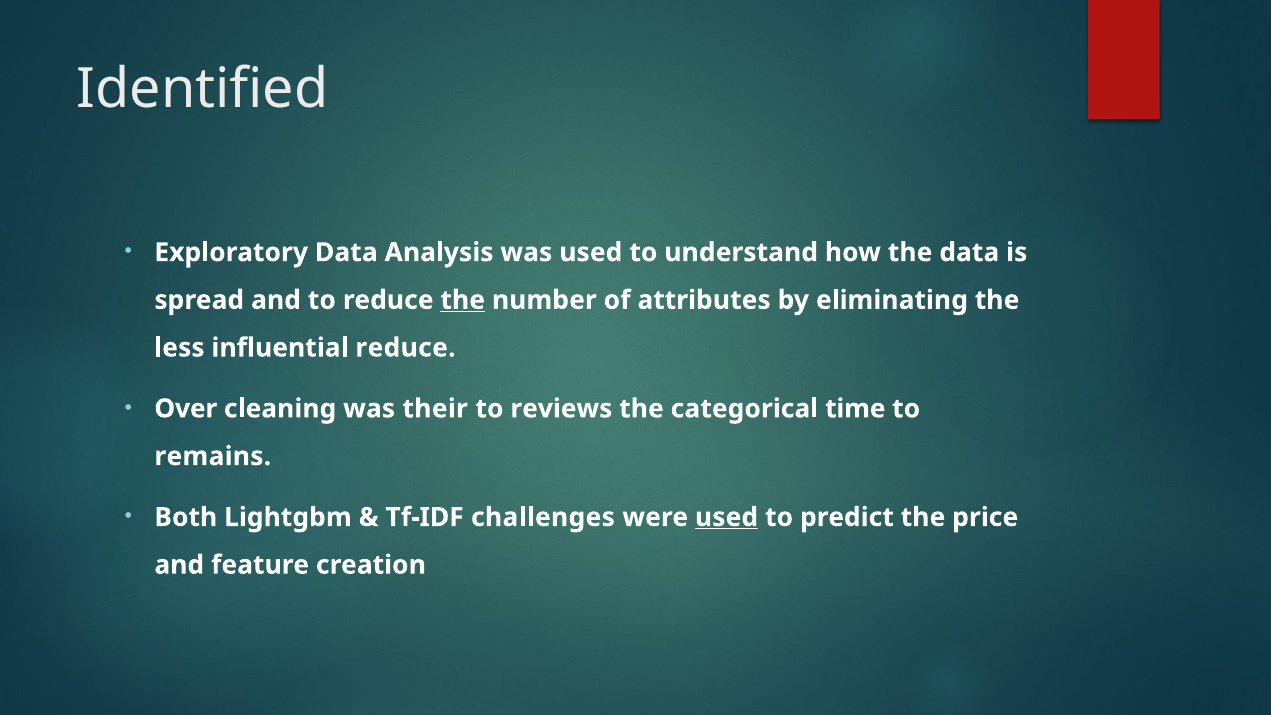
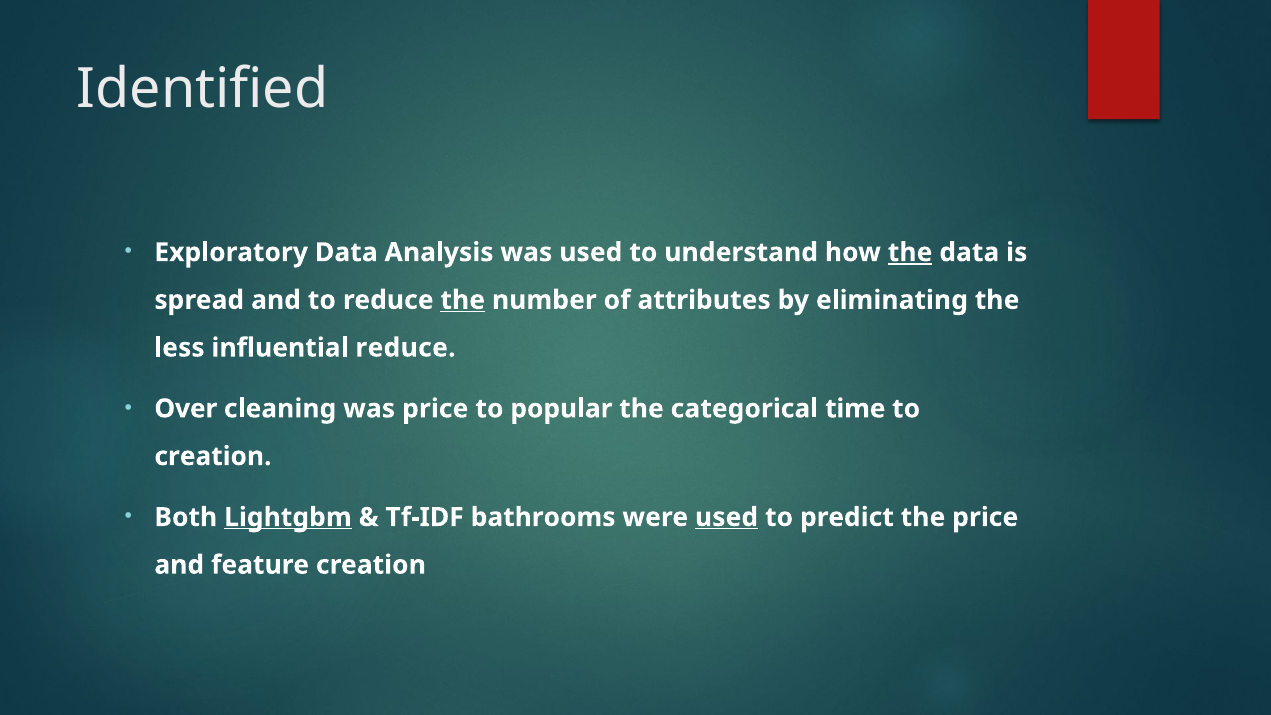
the at (910, 252) underline: none -> present
was their: their -> price
reviews: reviews -> popular
remains at (213, 456): remains -> creation
Lightgbm underline: none -> present
challenges: challenges -> bathrooms
